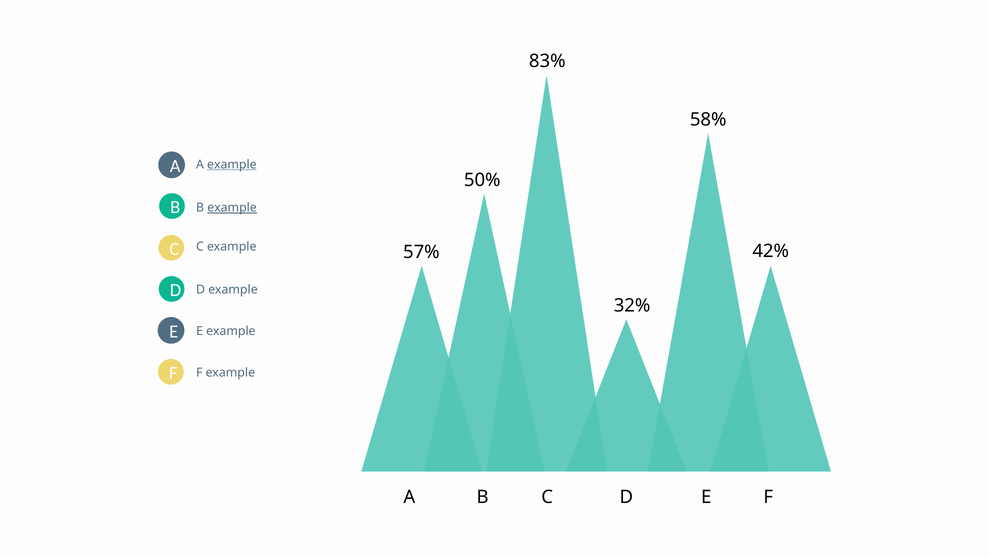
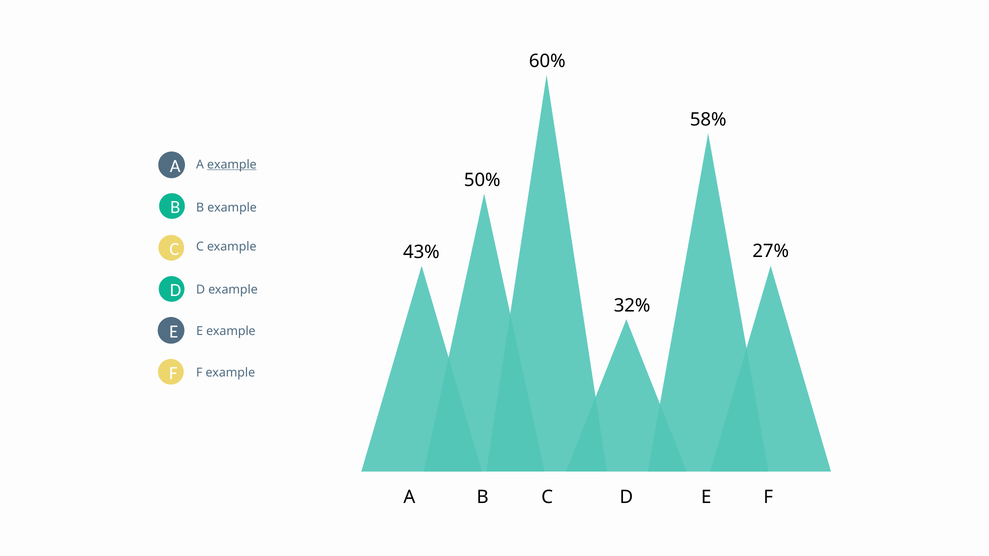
83%: 83% -> 60%
example at (232, 208) underline: present -> none
42%: 42% -> 27%
57%: 57% -> 43%
